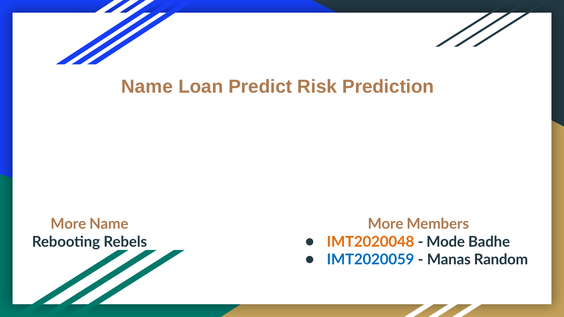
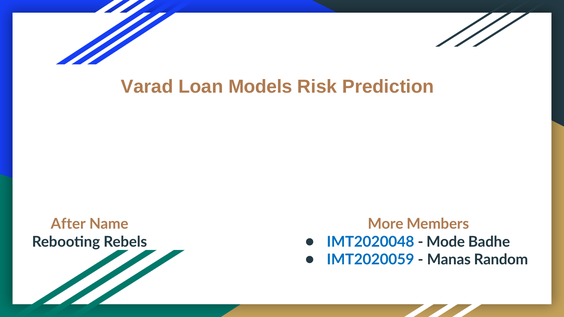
Name at (147, 87): Name -> Varad
Predict: Predict -> Models
More at (68, 224): More -> After
IMT2020048 colour: orange -> blue
